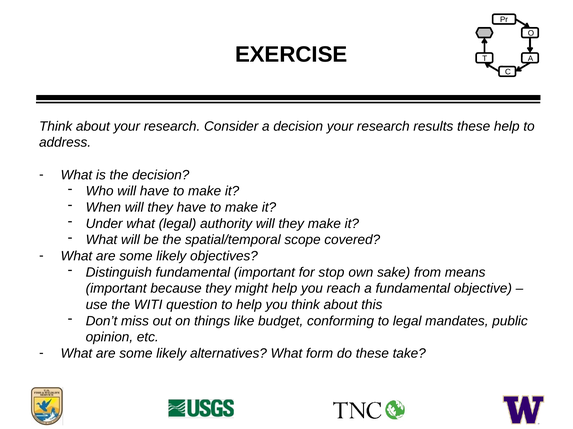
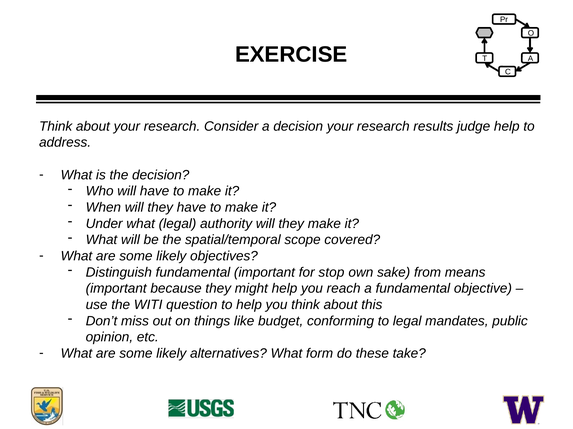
results these: these -> judge
